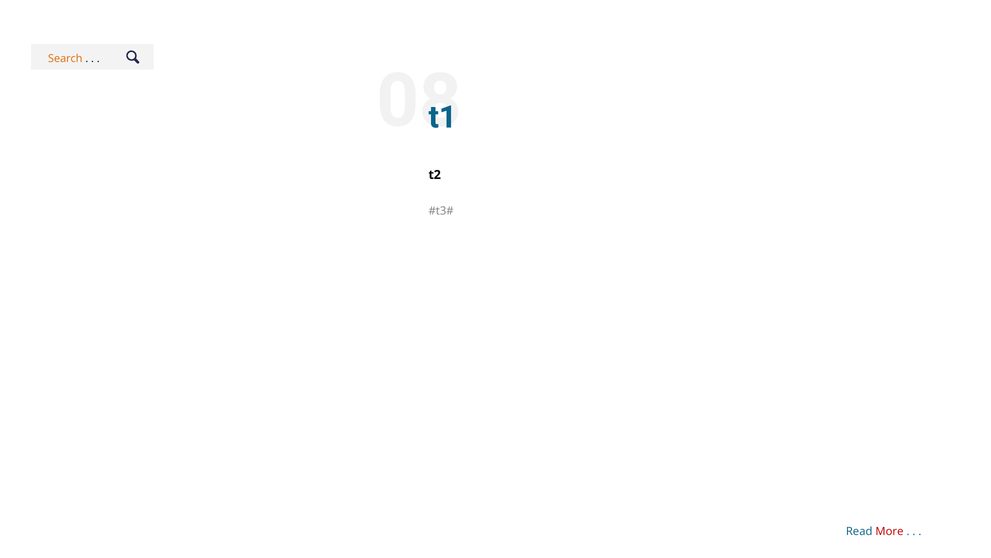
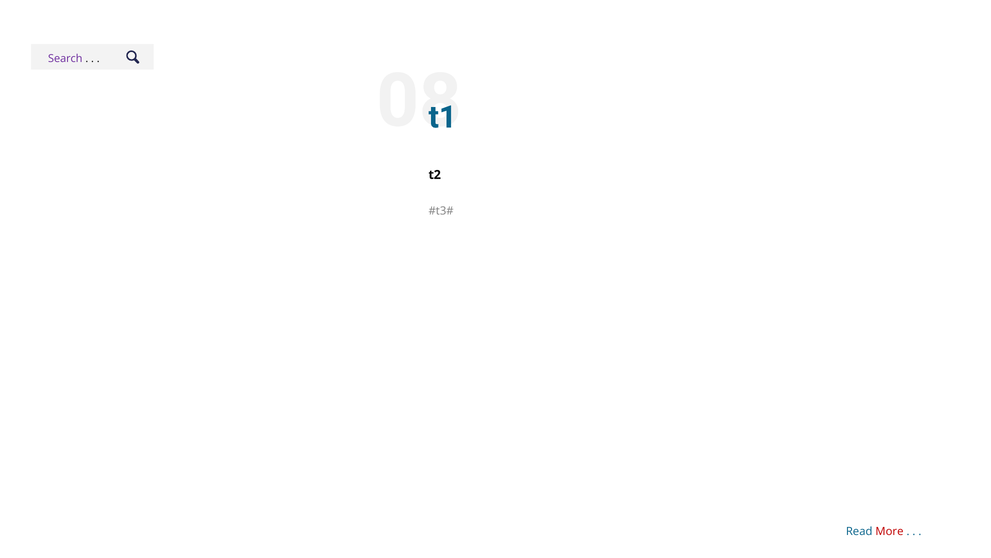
Search colour: orange -> purple
